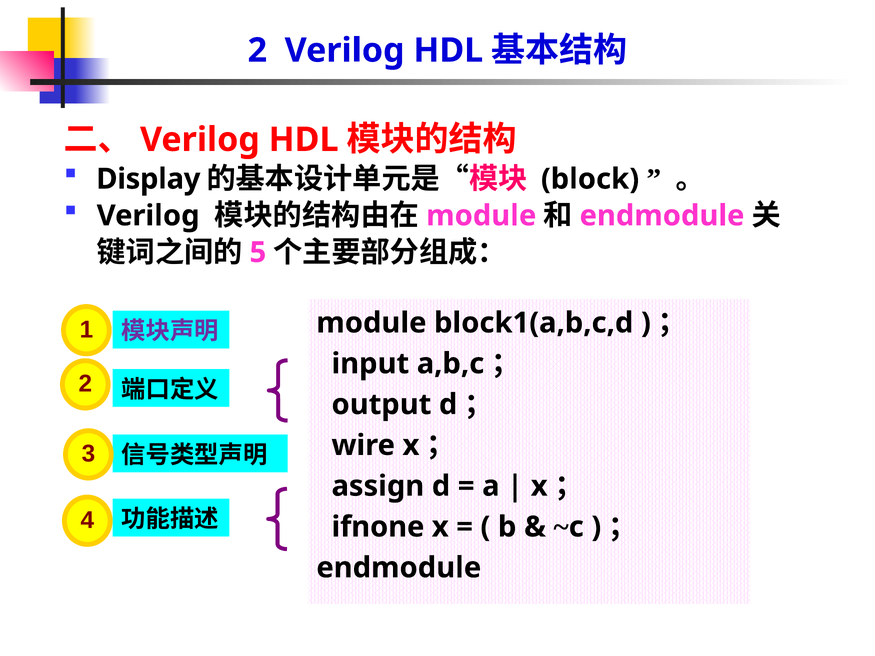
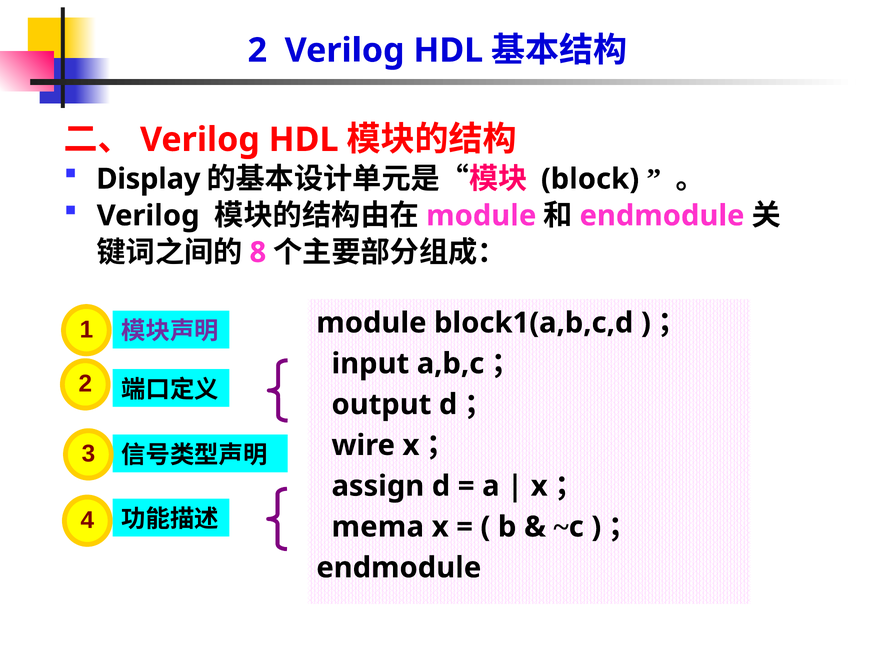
5: 5 -> 8
ifnone: ifnone -> mema
